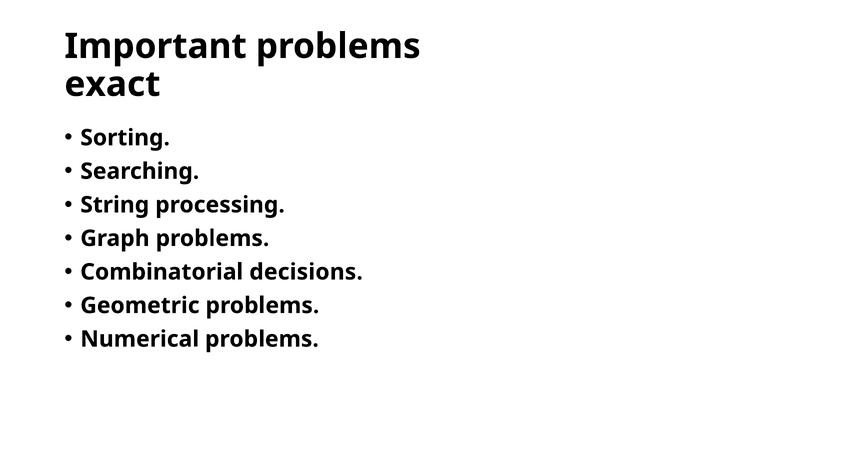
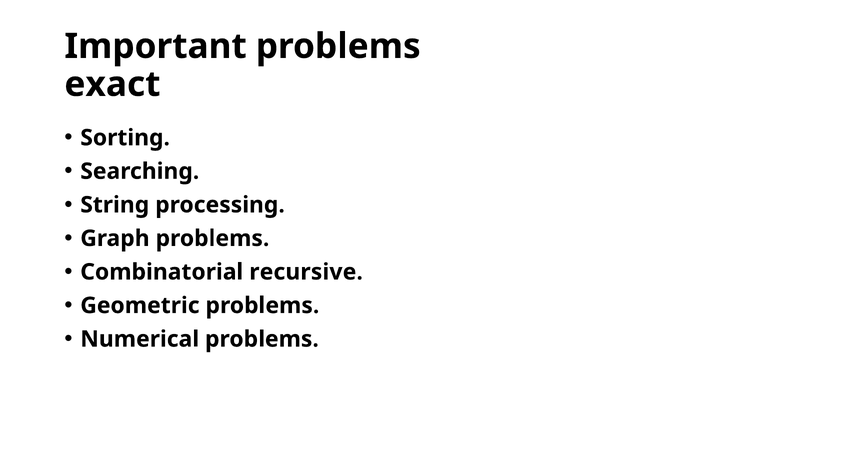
decisions: decisions -> recursive
